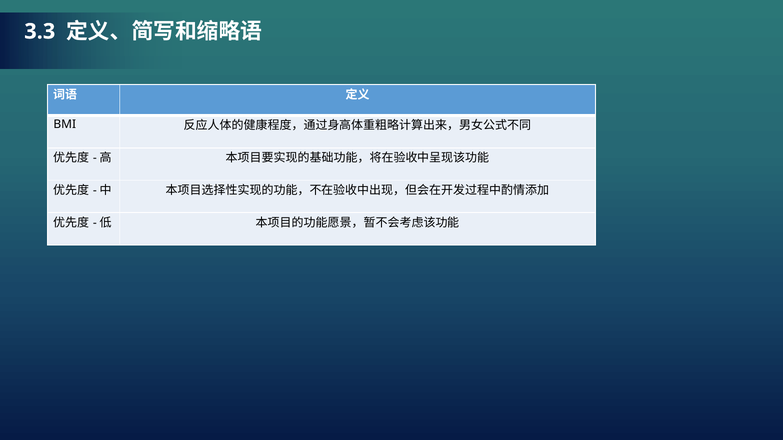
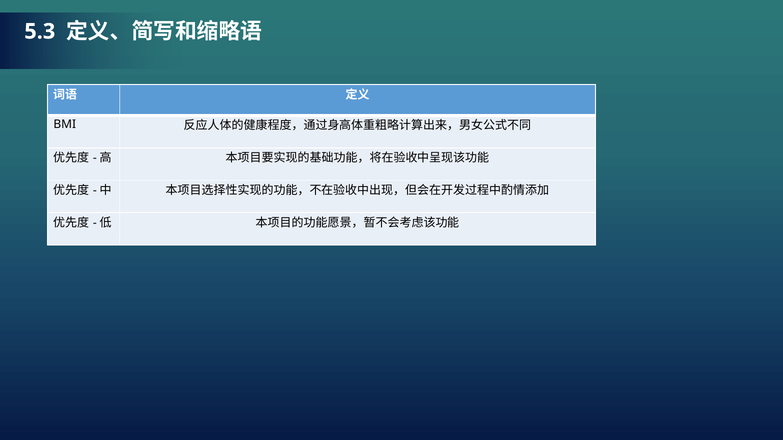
3.3: 3.3 -> 5.3
